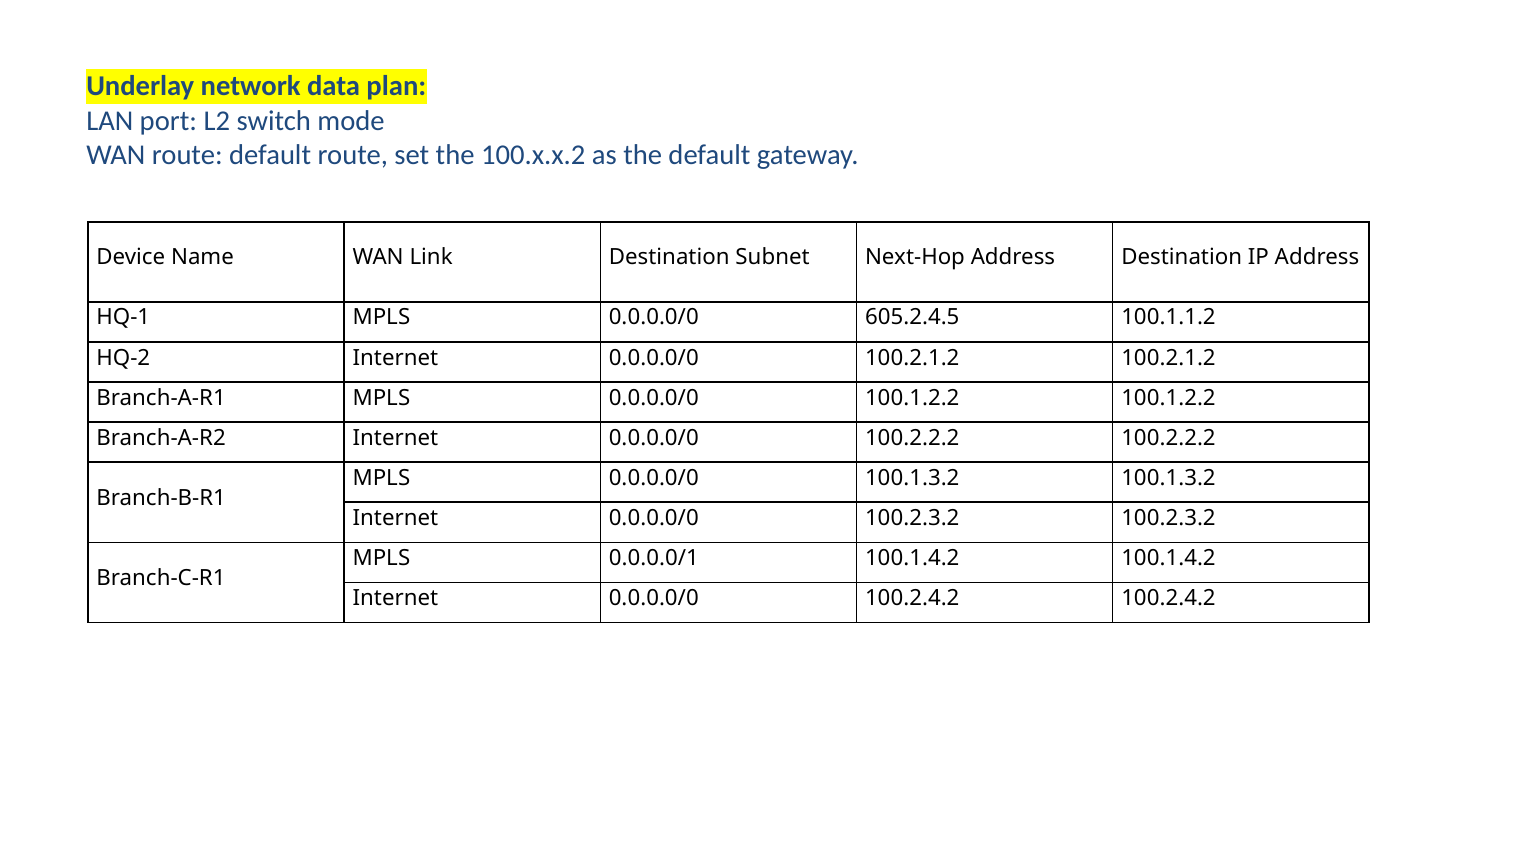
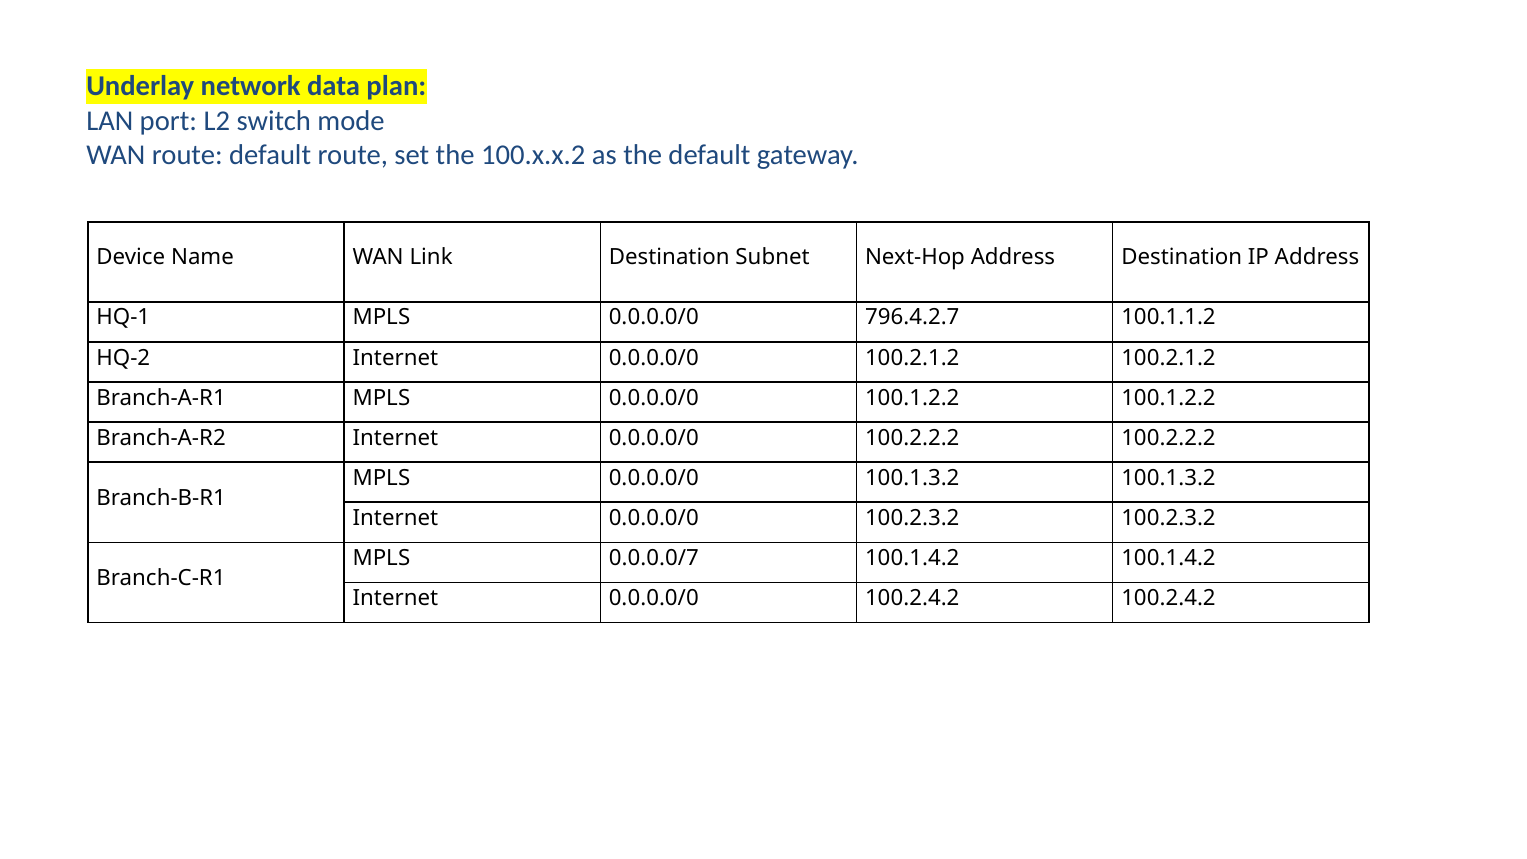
605.2.4.5: 605.2.4.5 -> 796.4.2.7
0.0.0.0/1: 0.0.0.0/1 -> 0.0.0.0/7
